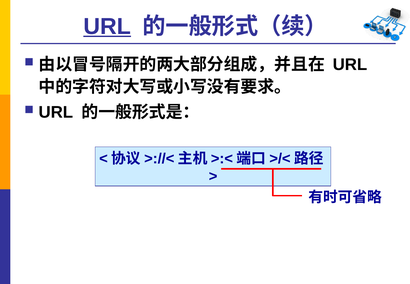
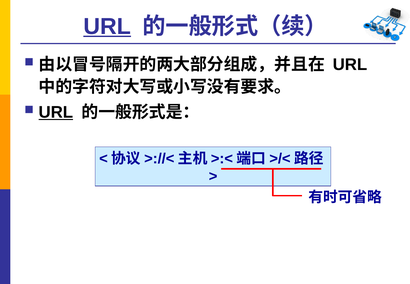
URL at (56, 112) underline: none -> present
